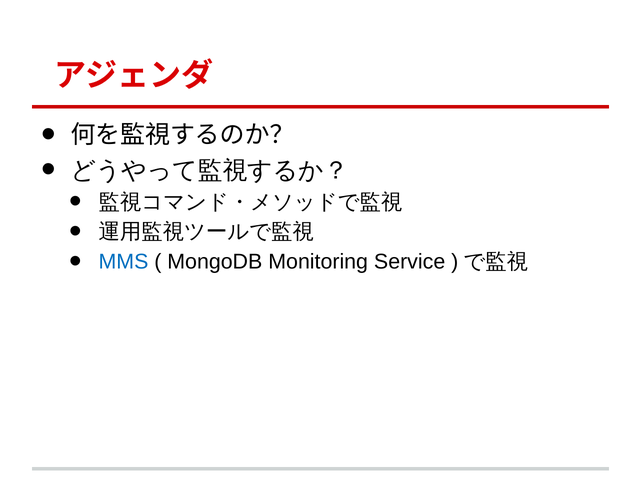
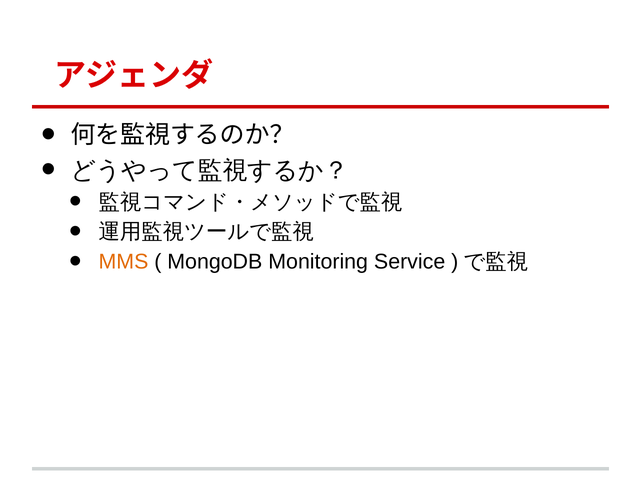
MMS colour: blue -> orange
